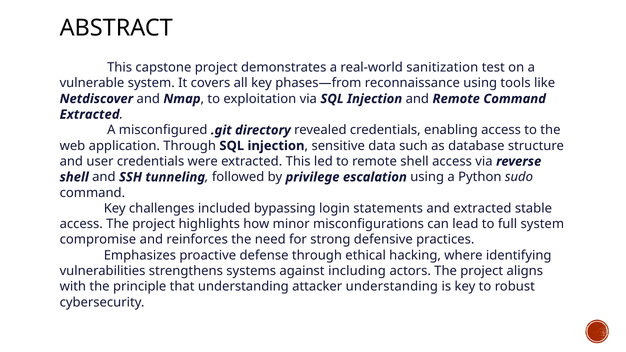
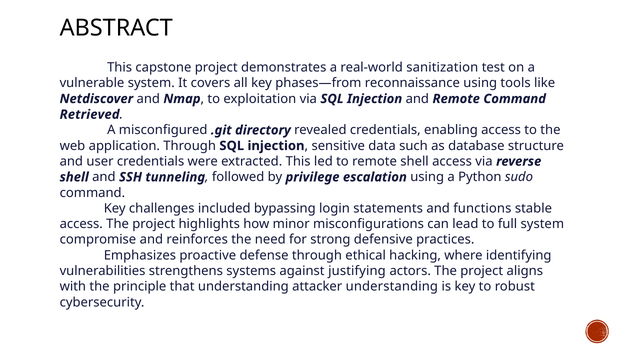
Extracted at (90, 115): Extracted -> Retrieved
and extracted: extracted -> functions
including: including -> justifying
